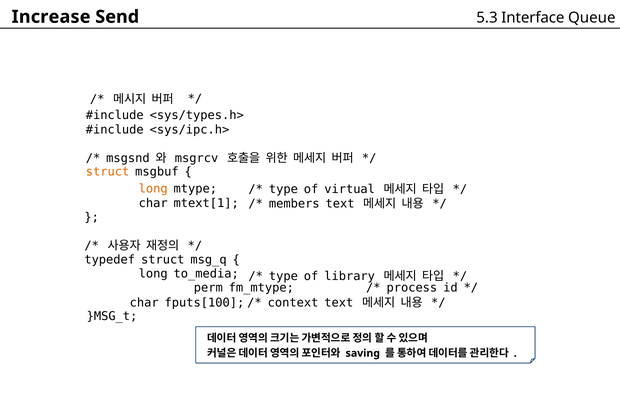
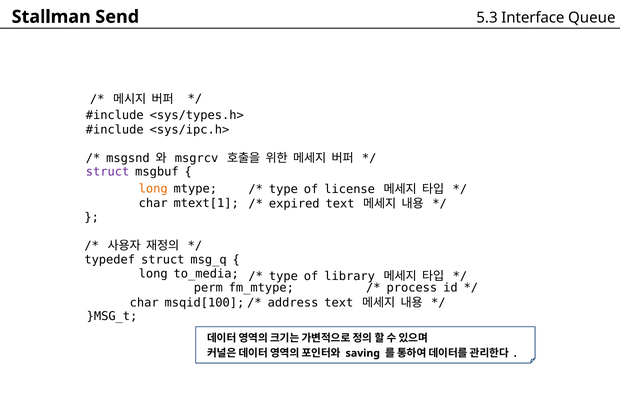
Increase: Increase -> Stallman
struct at (108, 172) colour: orange -> purple
virtual: virtual -> license
members: members -> expired
fputs[100: fputs[100 -> msqid[100
context: context -> address
